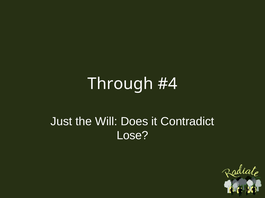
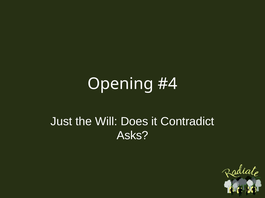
Through: Through -> Opening
Lose: Lose -> Asks
